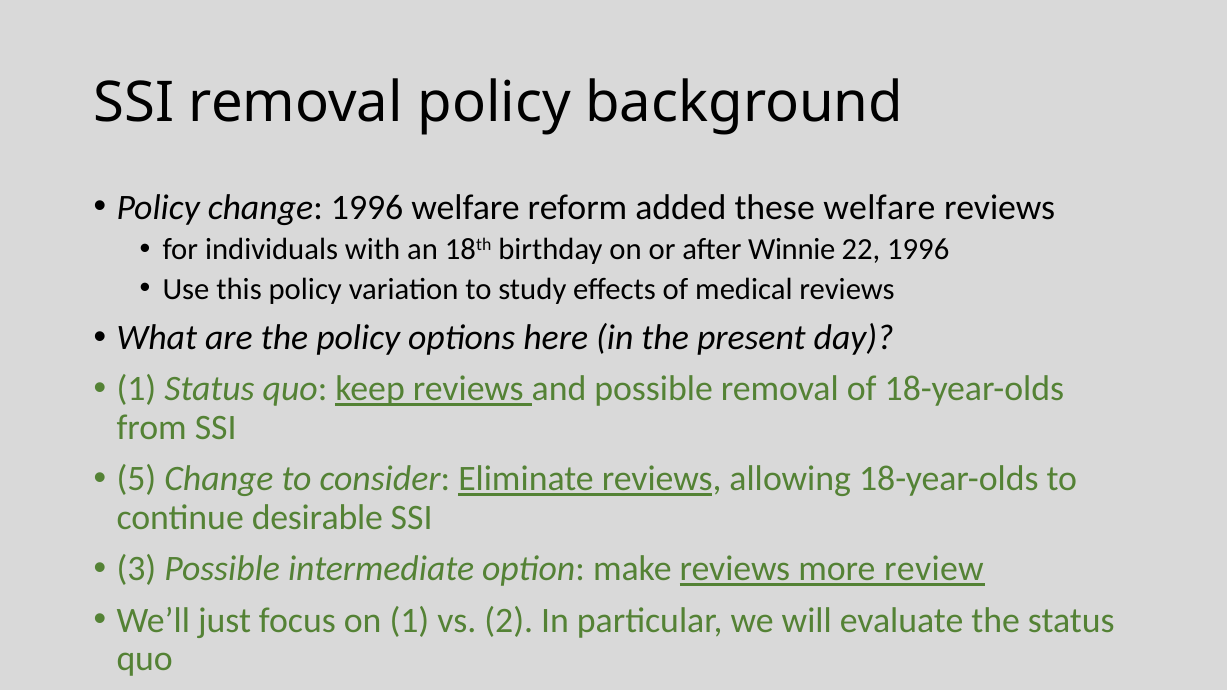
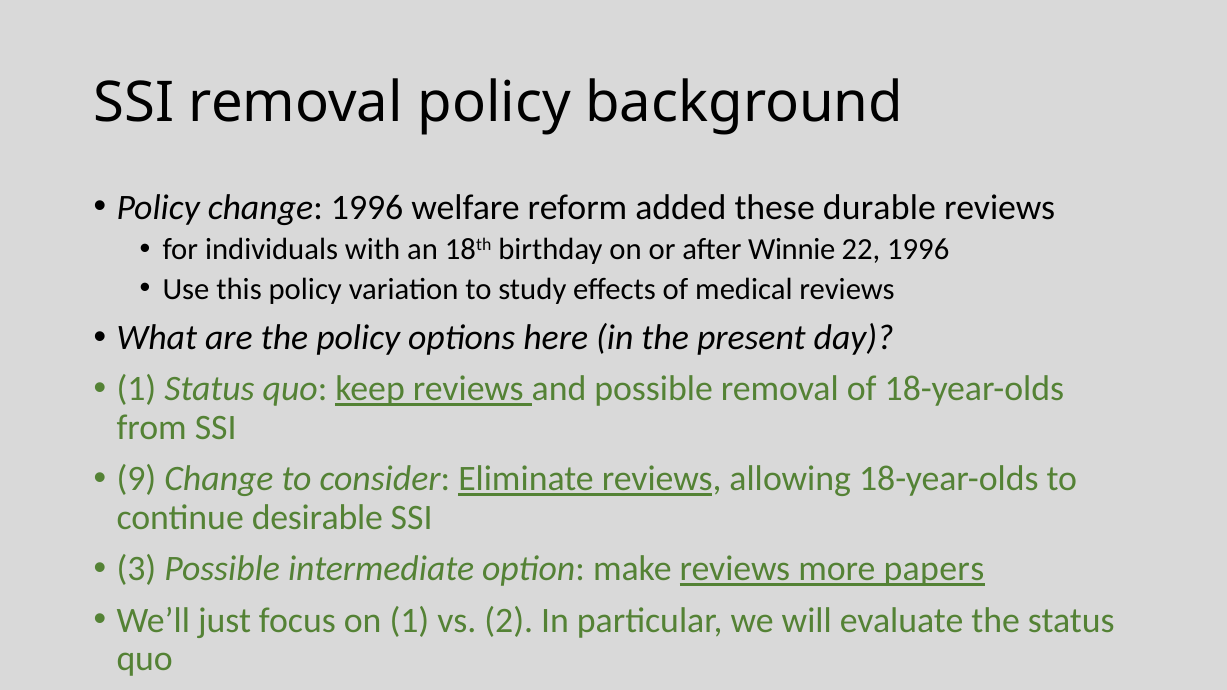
these welfare: welfare -> durable
5: 5 -> 9
review: review -> papers
